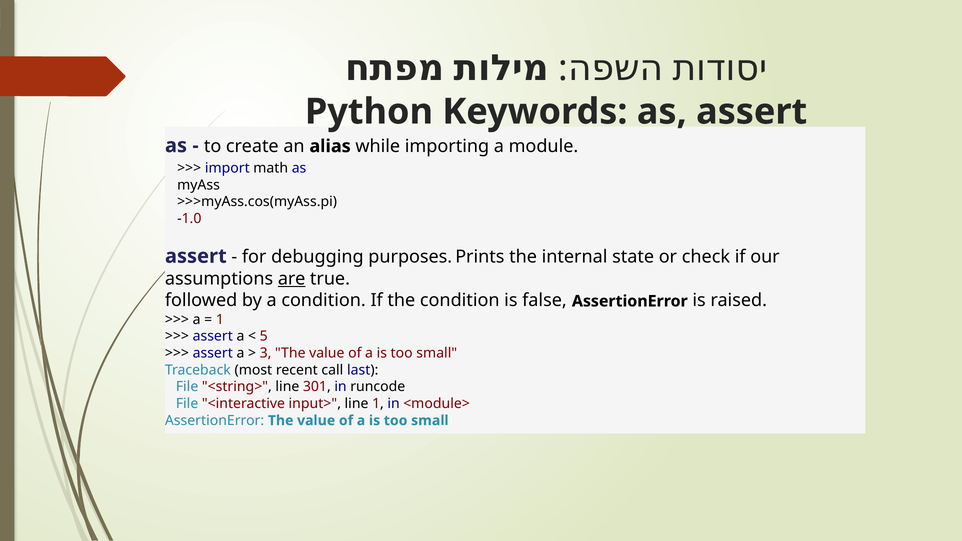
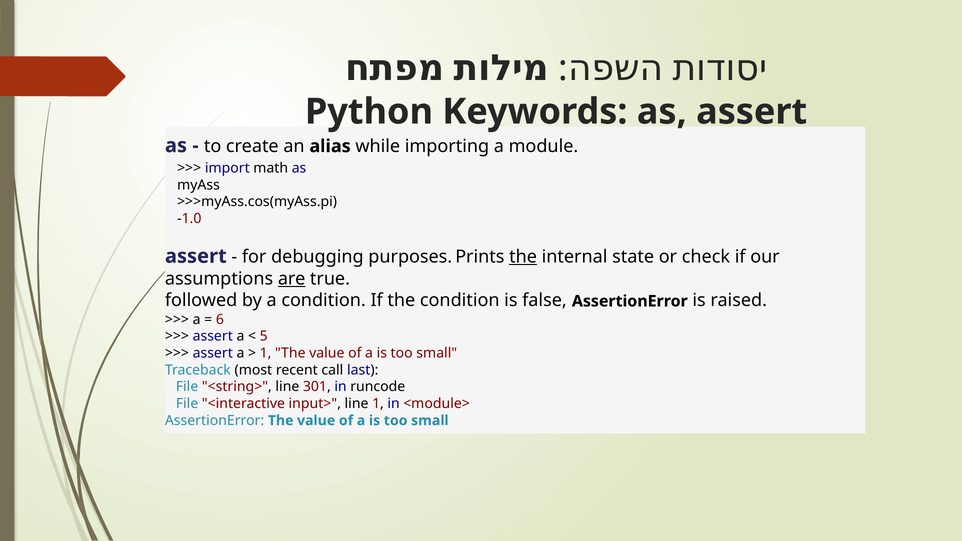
the at (523, 257) underline: none -> present
1 at (220, 320): 1 -> 6
3 at (266, 353): 3 -> 1
